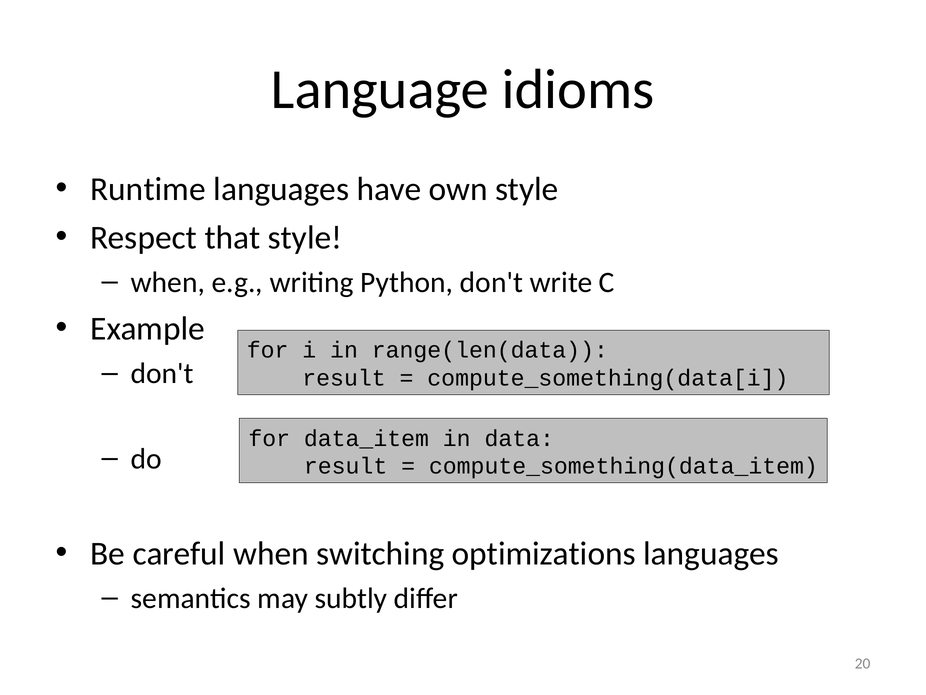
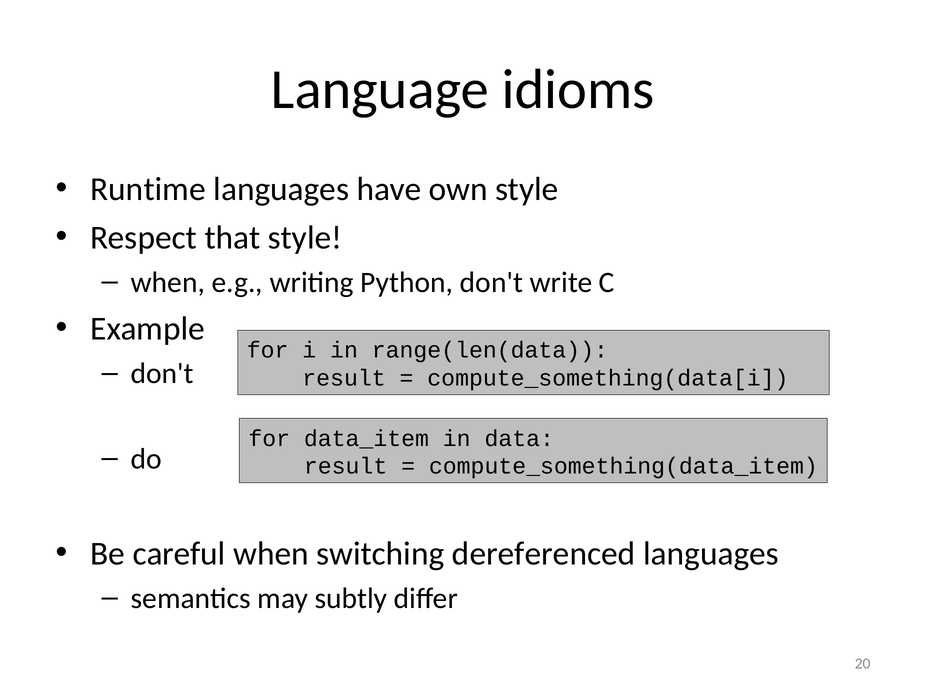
optimizations: optimizations -> dereferenced
